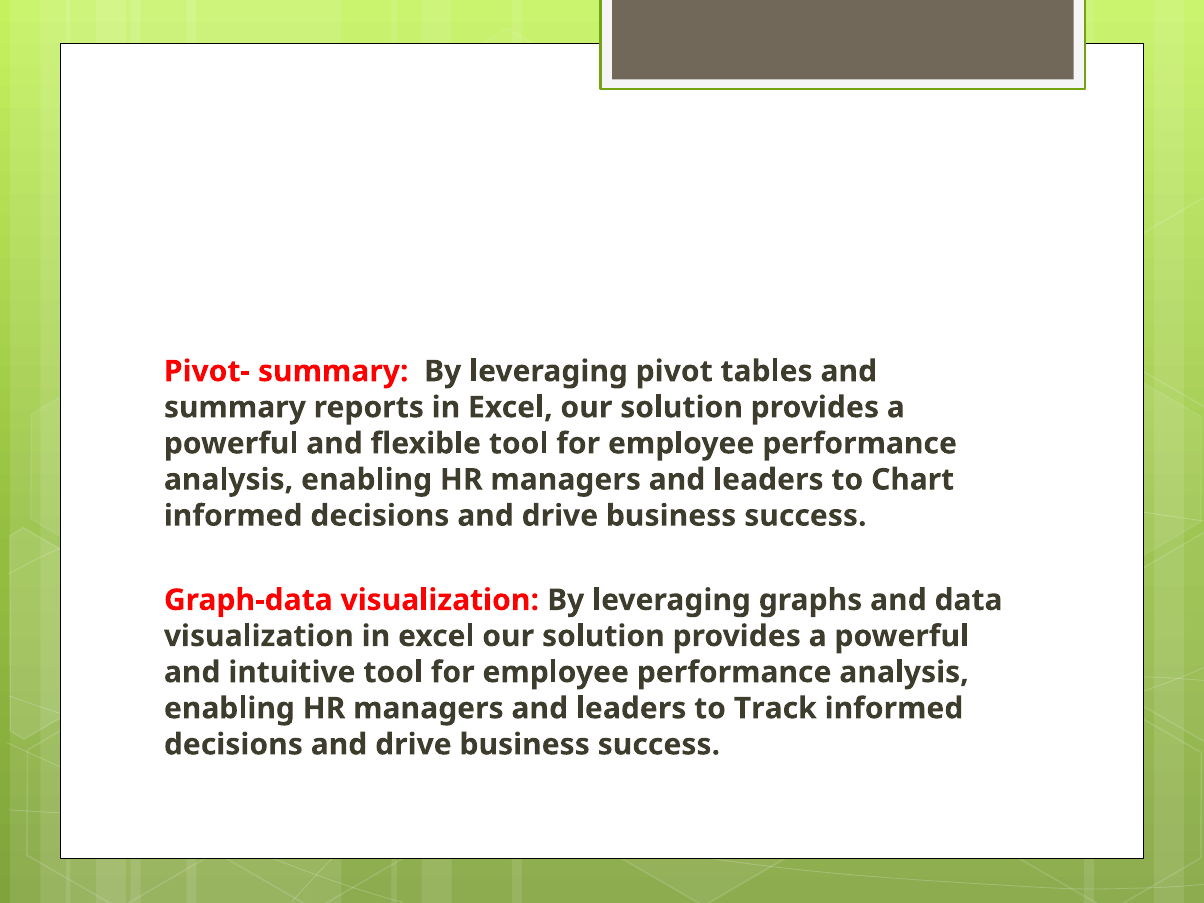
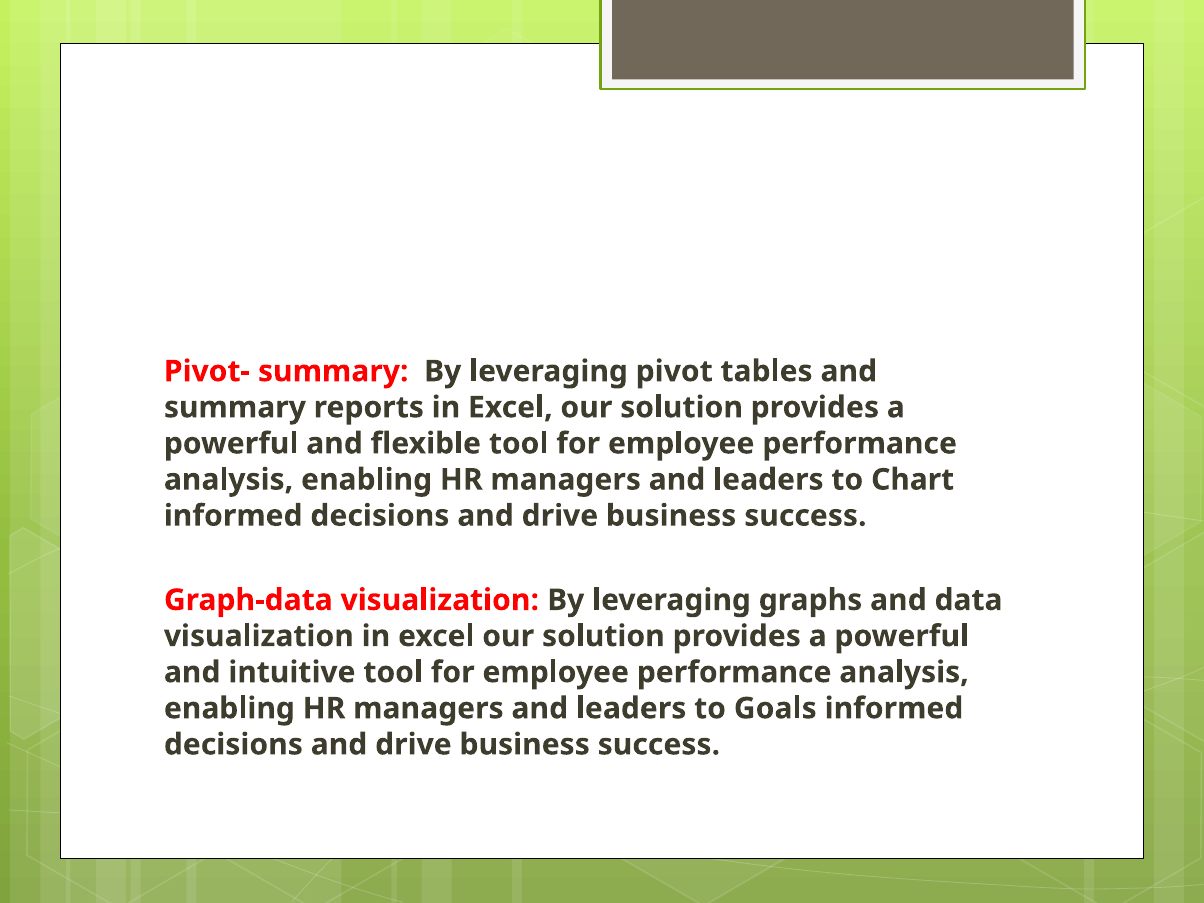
Track: Track -> Goals
